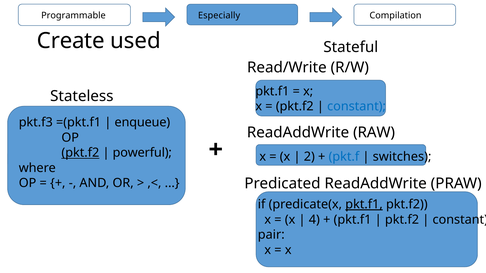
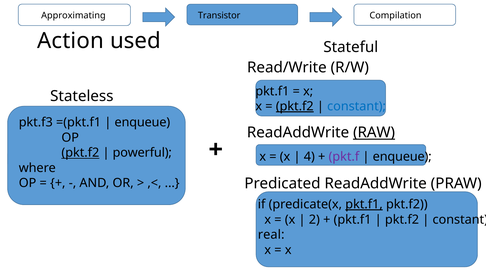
Programmable: Programmable -> Approximating
Especially: Especially -> Transistor
Create: Create -> Action
pkt.f2 at (295, 107) underline: none -> present
RAW underline: none -> present
2: 2 -> 4
pkt.f colour: blue -> purple
switches at (402, 157): switches -> enqueue
4: 4 -> 2
pair: pair -> real
